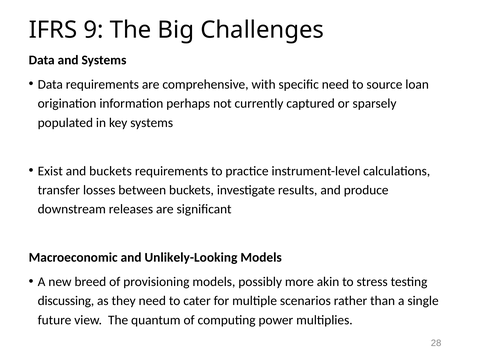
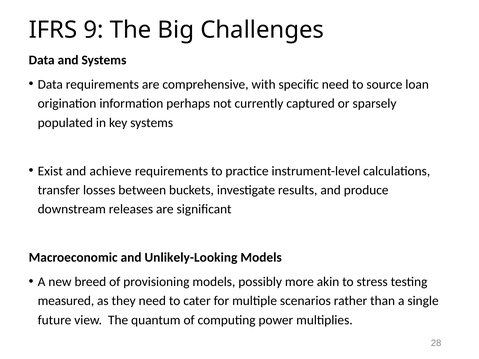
and buckets: buckets -> achieve
discussing: discussing -> measured
